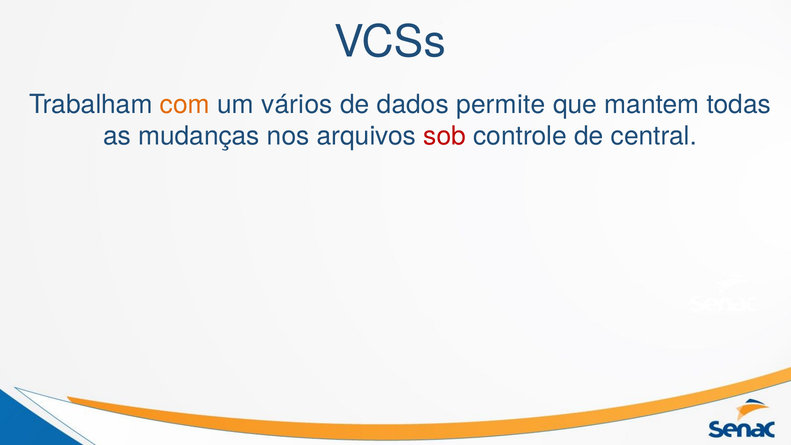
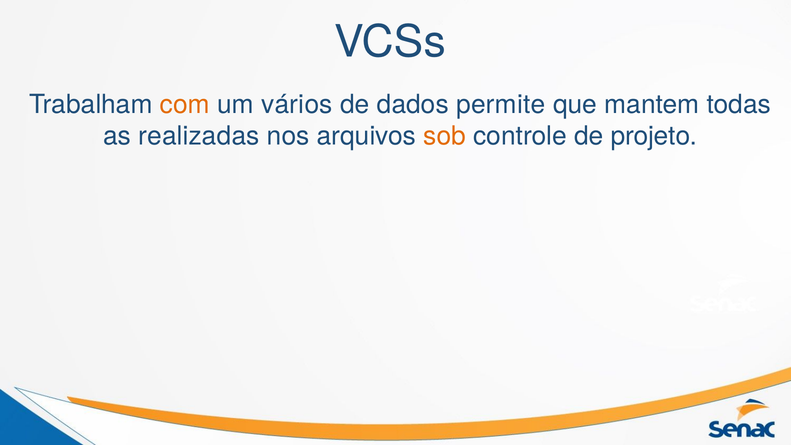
mudanças: mudanças -> realizadas
sob colour: red -> orange
central: central -> projeto
